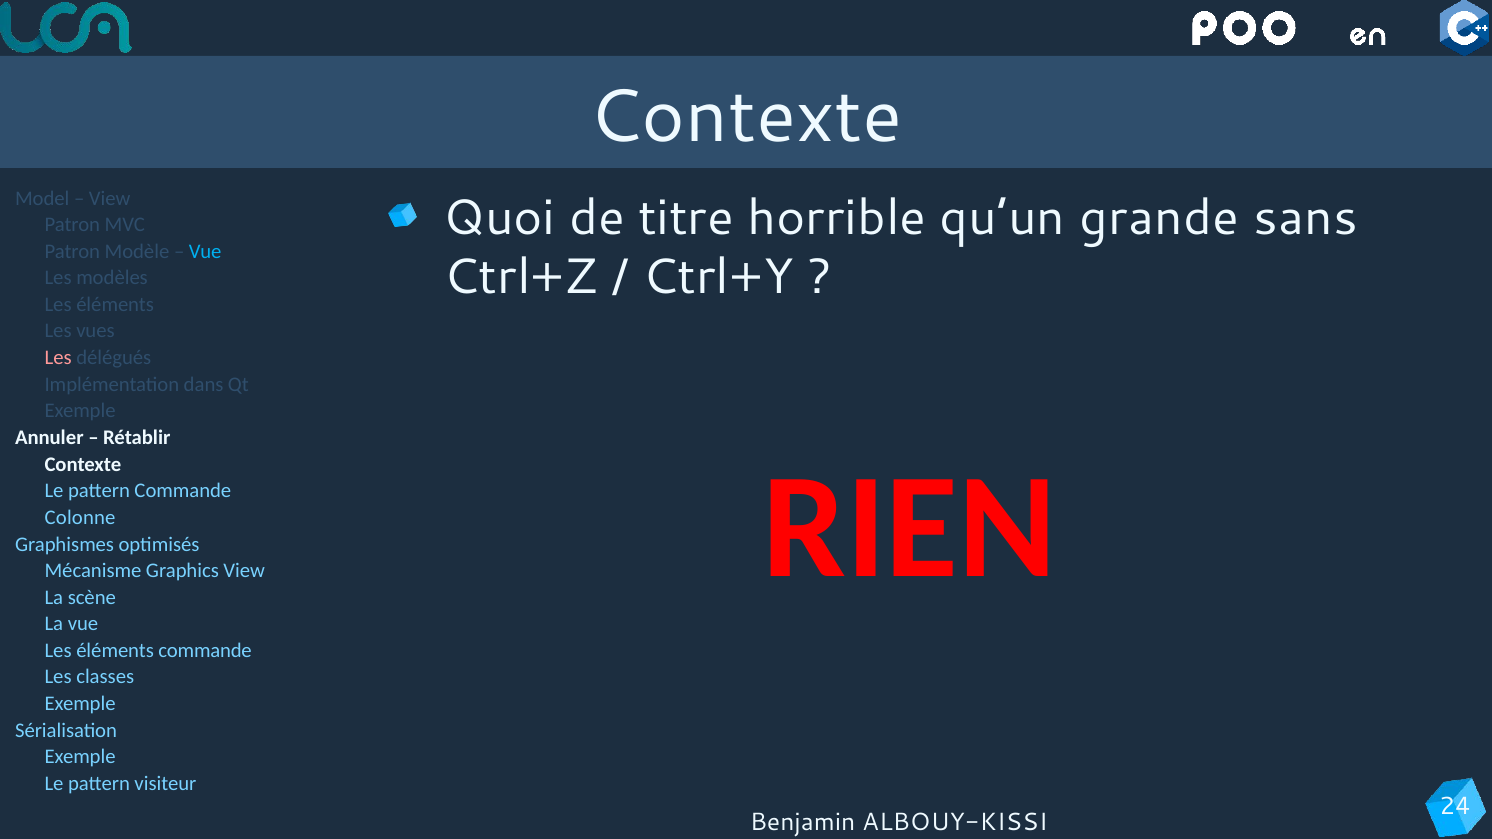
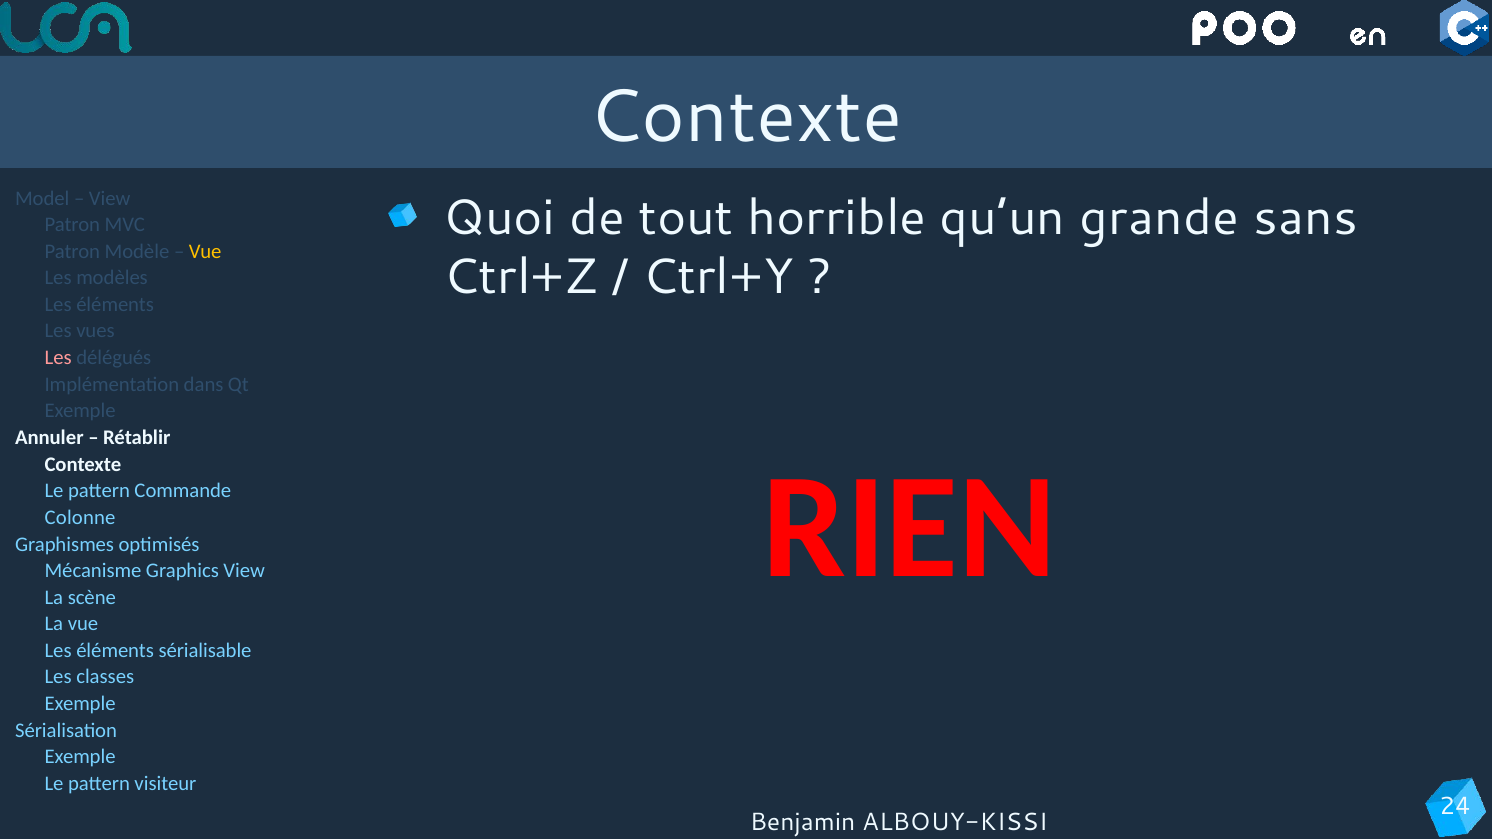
titre: titre -> tout
Vue at (205, 252) colour: light blue -> yellow
éléments commande: commande -> sérialisable
